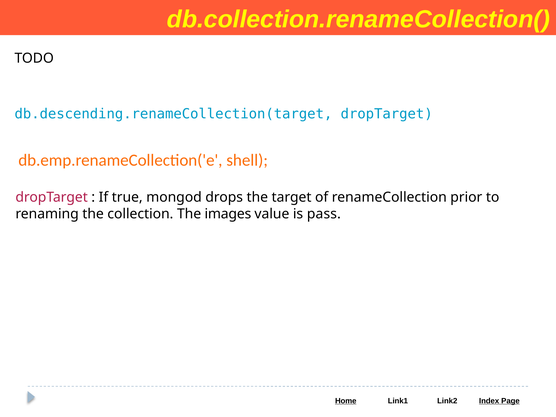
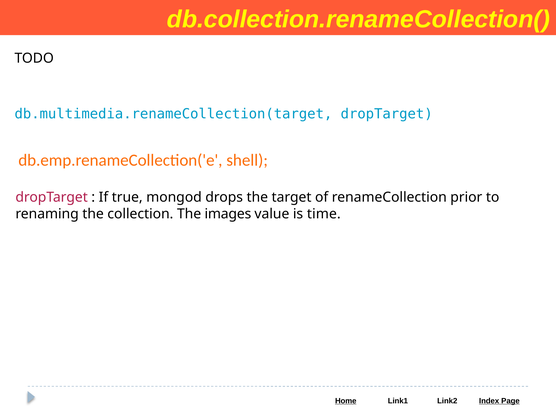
db.descending.renameCollection(target: db.descending.renameCollection(target -> db.multimedia.renameCollection(target
pass: pass -> time
